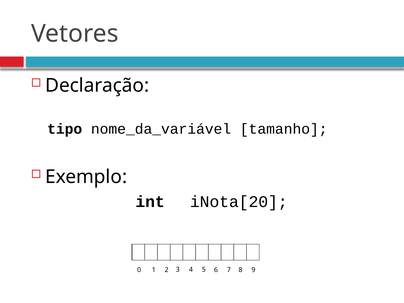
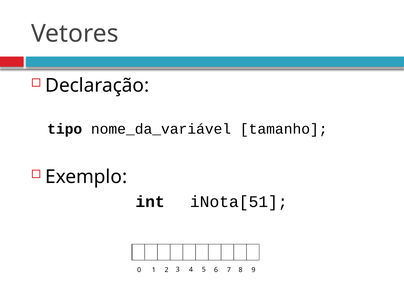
iNota[20: iNota[20 -> iNota[51
